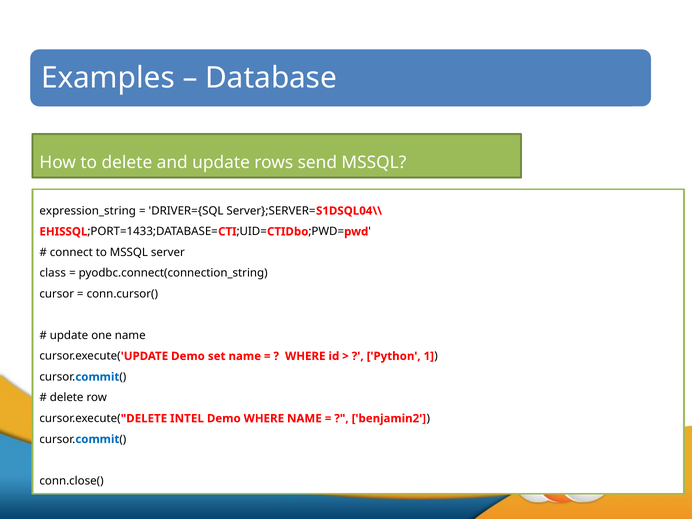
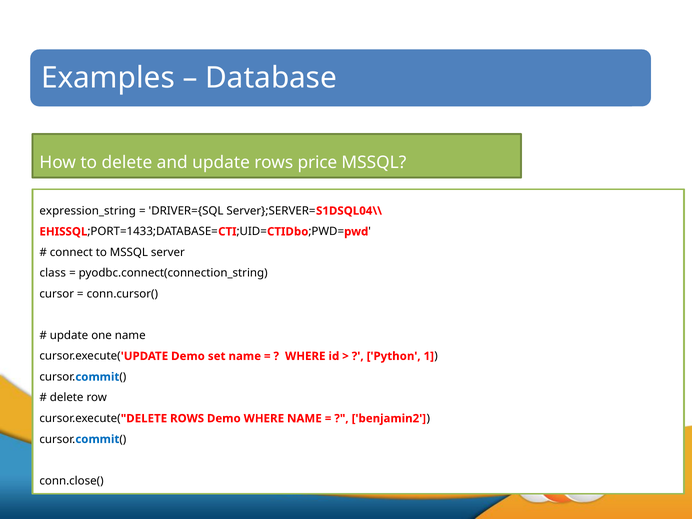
send: send -> price
cursor.execute("DELETE INTEL: INTEL -> ROWS
